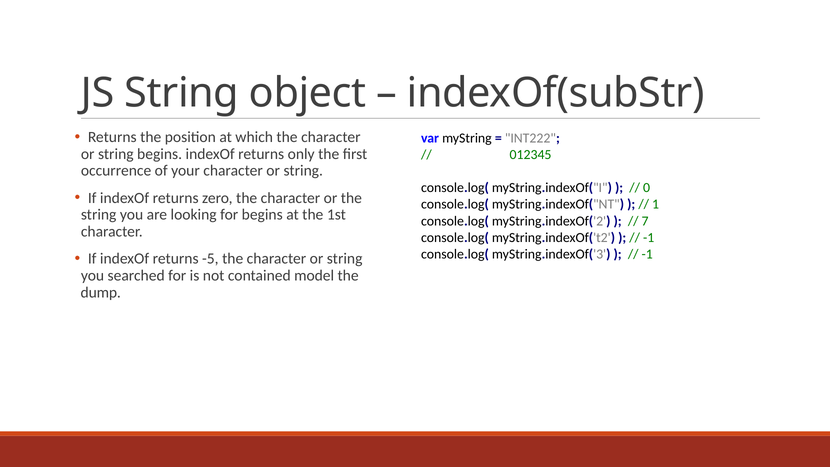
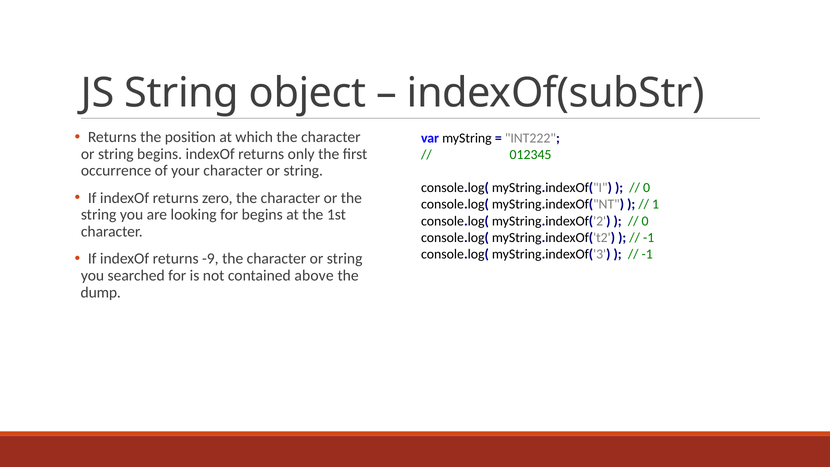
7 at (645, 221): 7 -> 0
-5: -5 -> -9
model: model -> above
